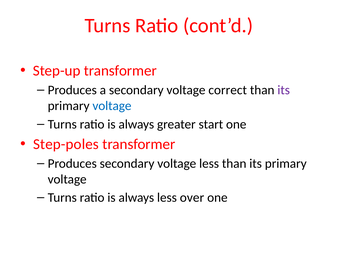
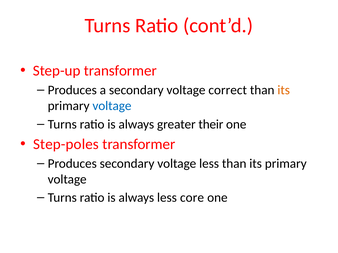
its at (284, 90) colour: purple -> orange
start: start -> their
over: over -> core
